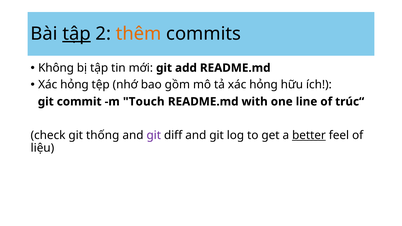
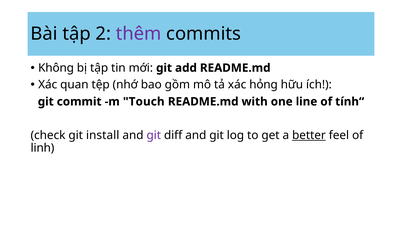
tập at (77, 34) underline: present -> none
thêm colour: orange -> purple
hỏng at (74, 85): hỏng -> quan
trúc“: trúc“ -> tính“
thống: thống -> install
liệu: liệu -> linh
